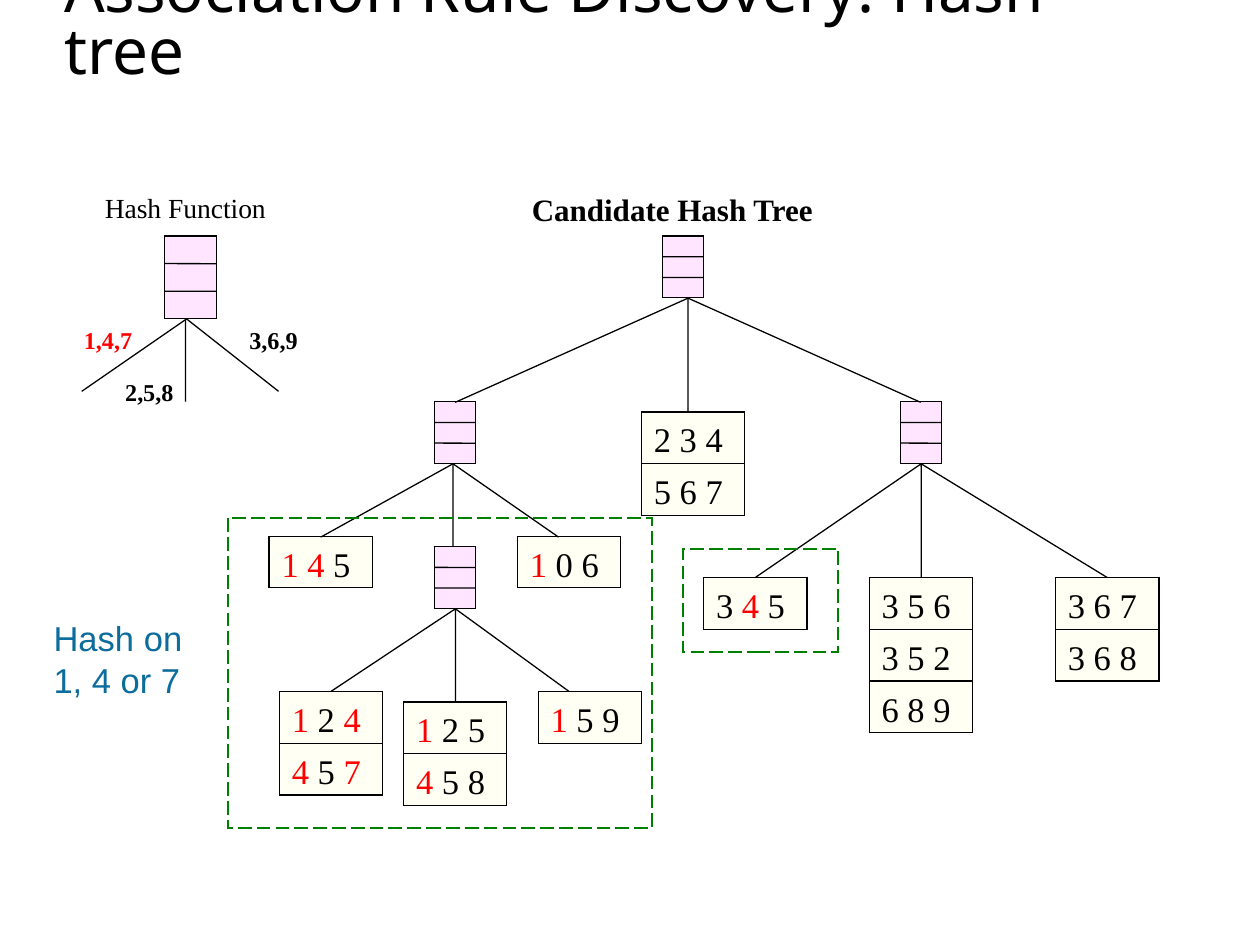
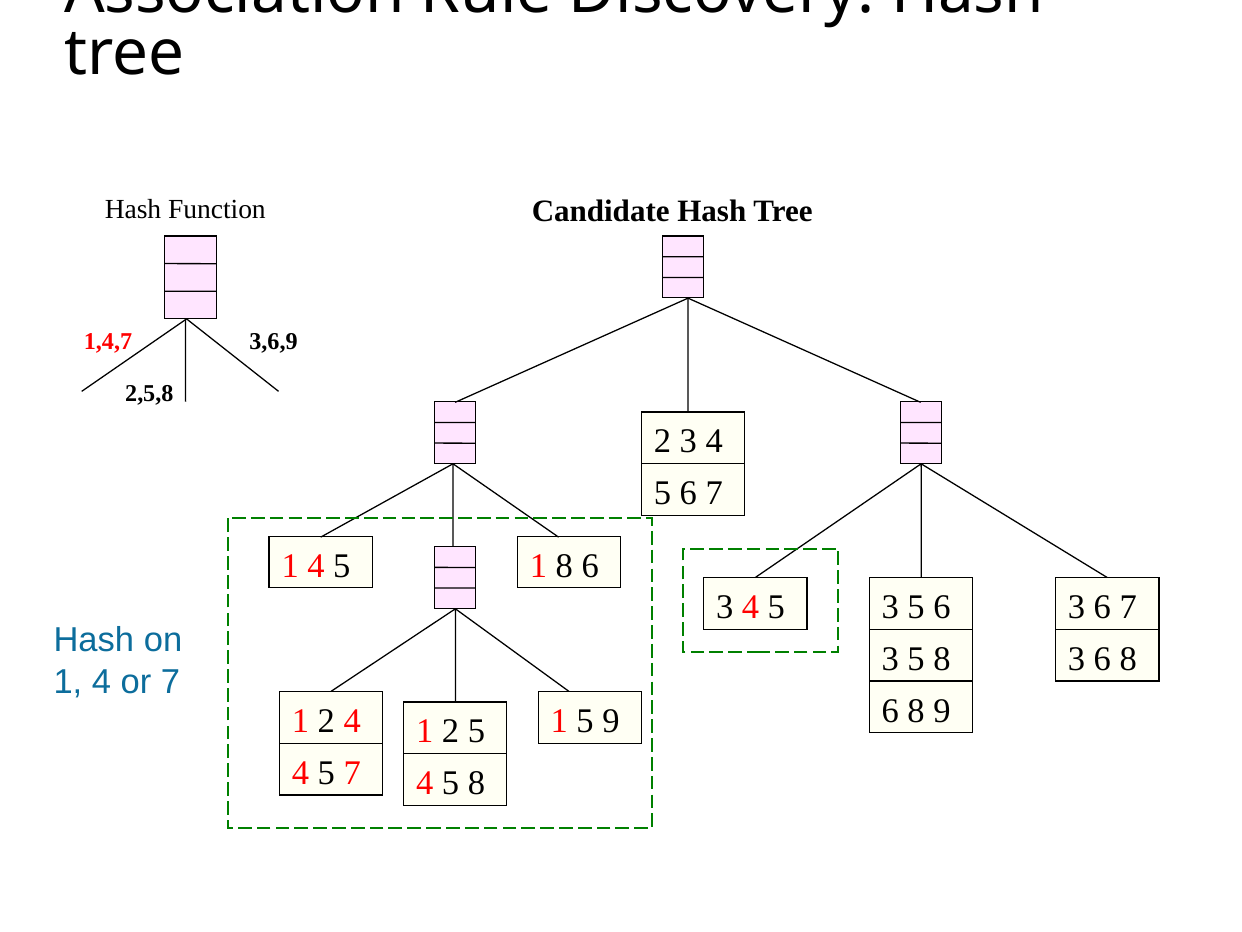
1 0: 0 -> 8
3 5 2: 2 -> 8
